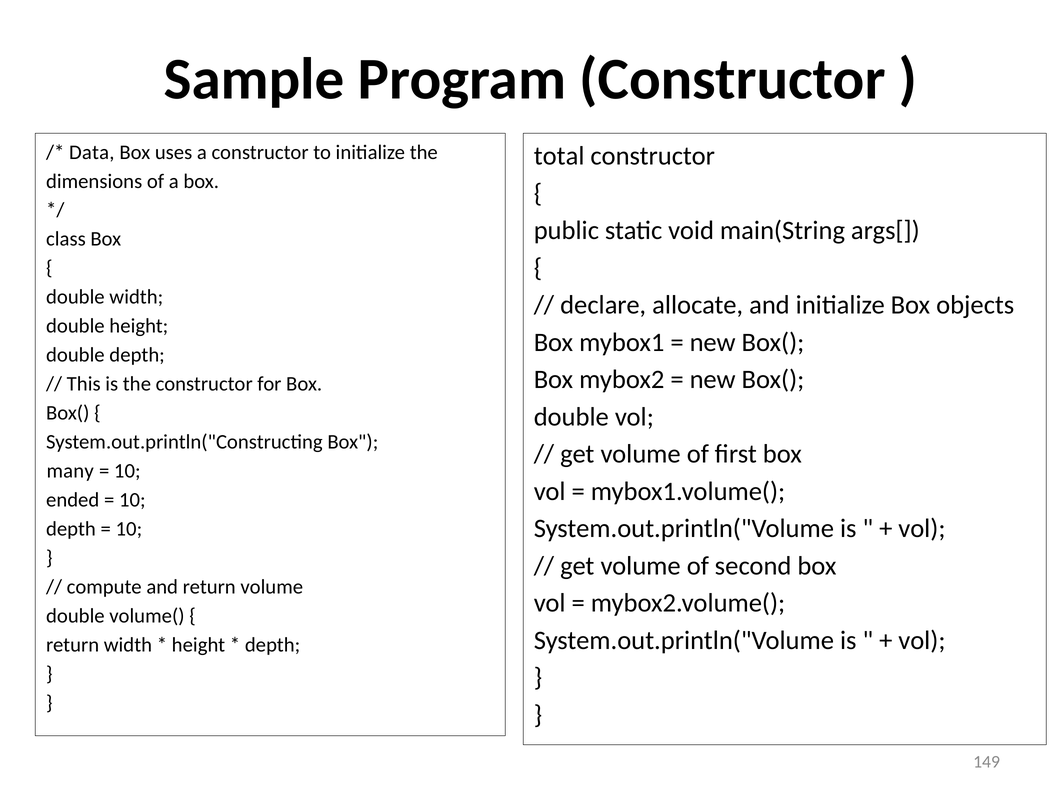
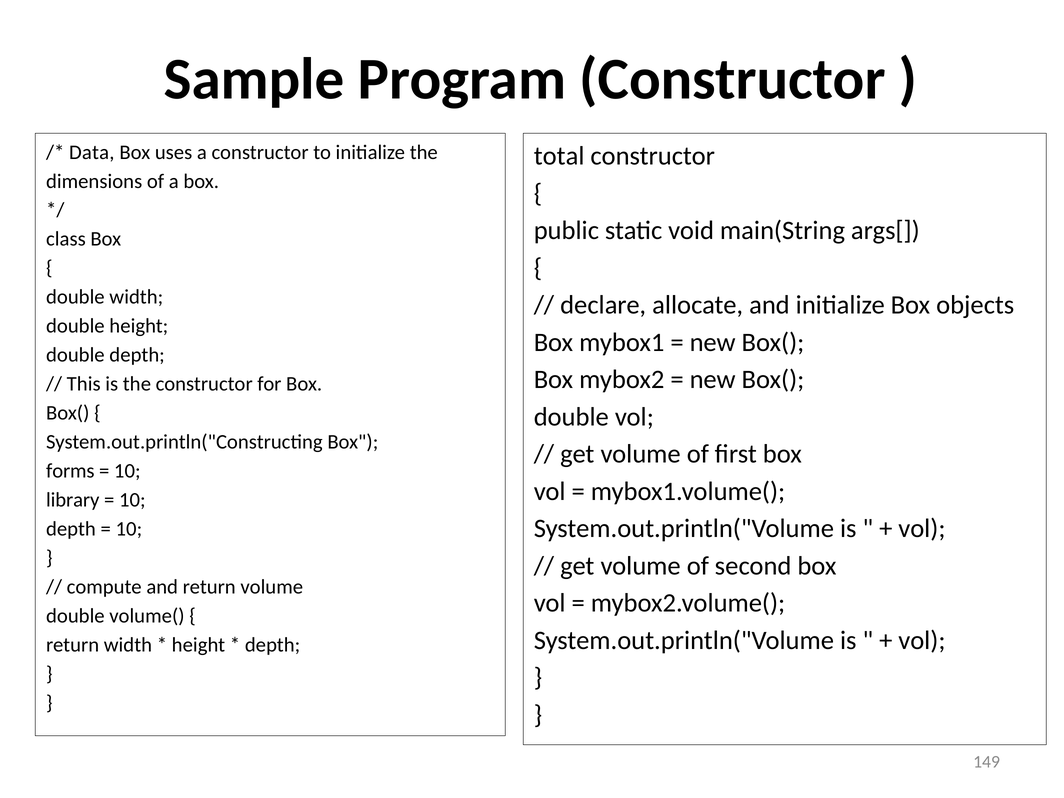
many: many -> forms
ended: ended -> library
